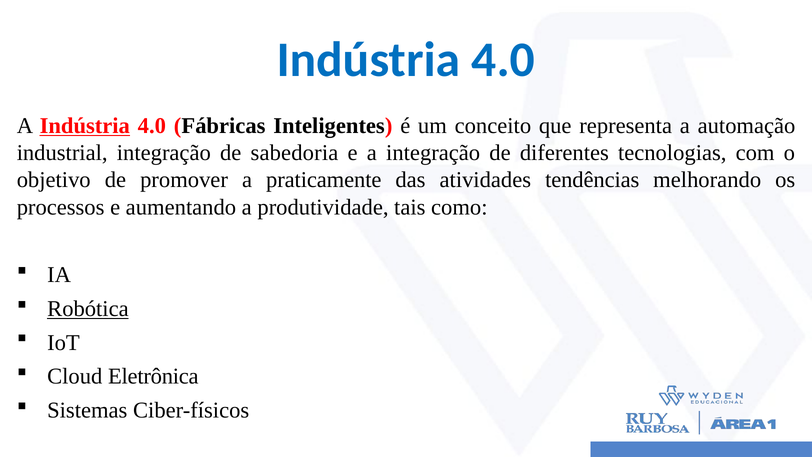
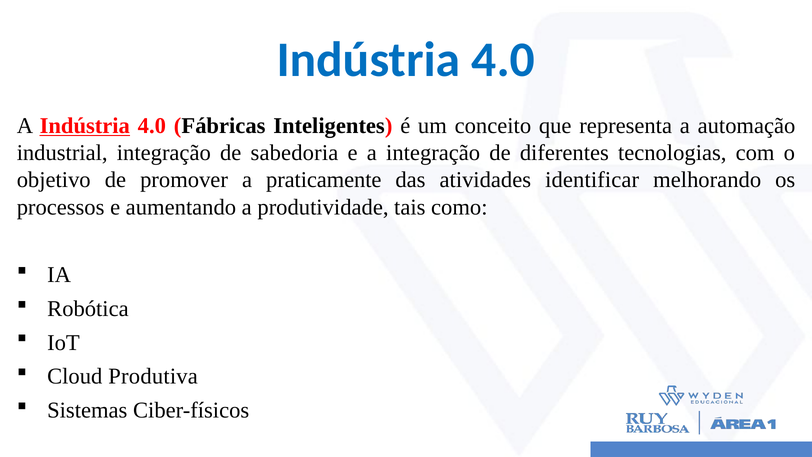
tendências: tendências -> identificar
Robótica underline: present -> none
Eletrônica: Eletrônica -> Produtiva
